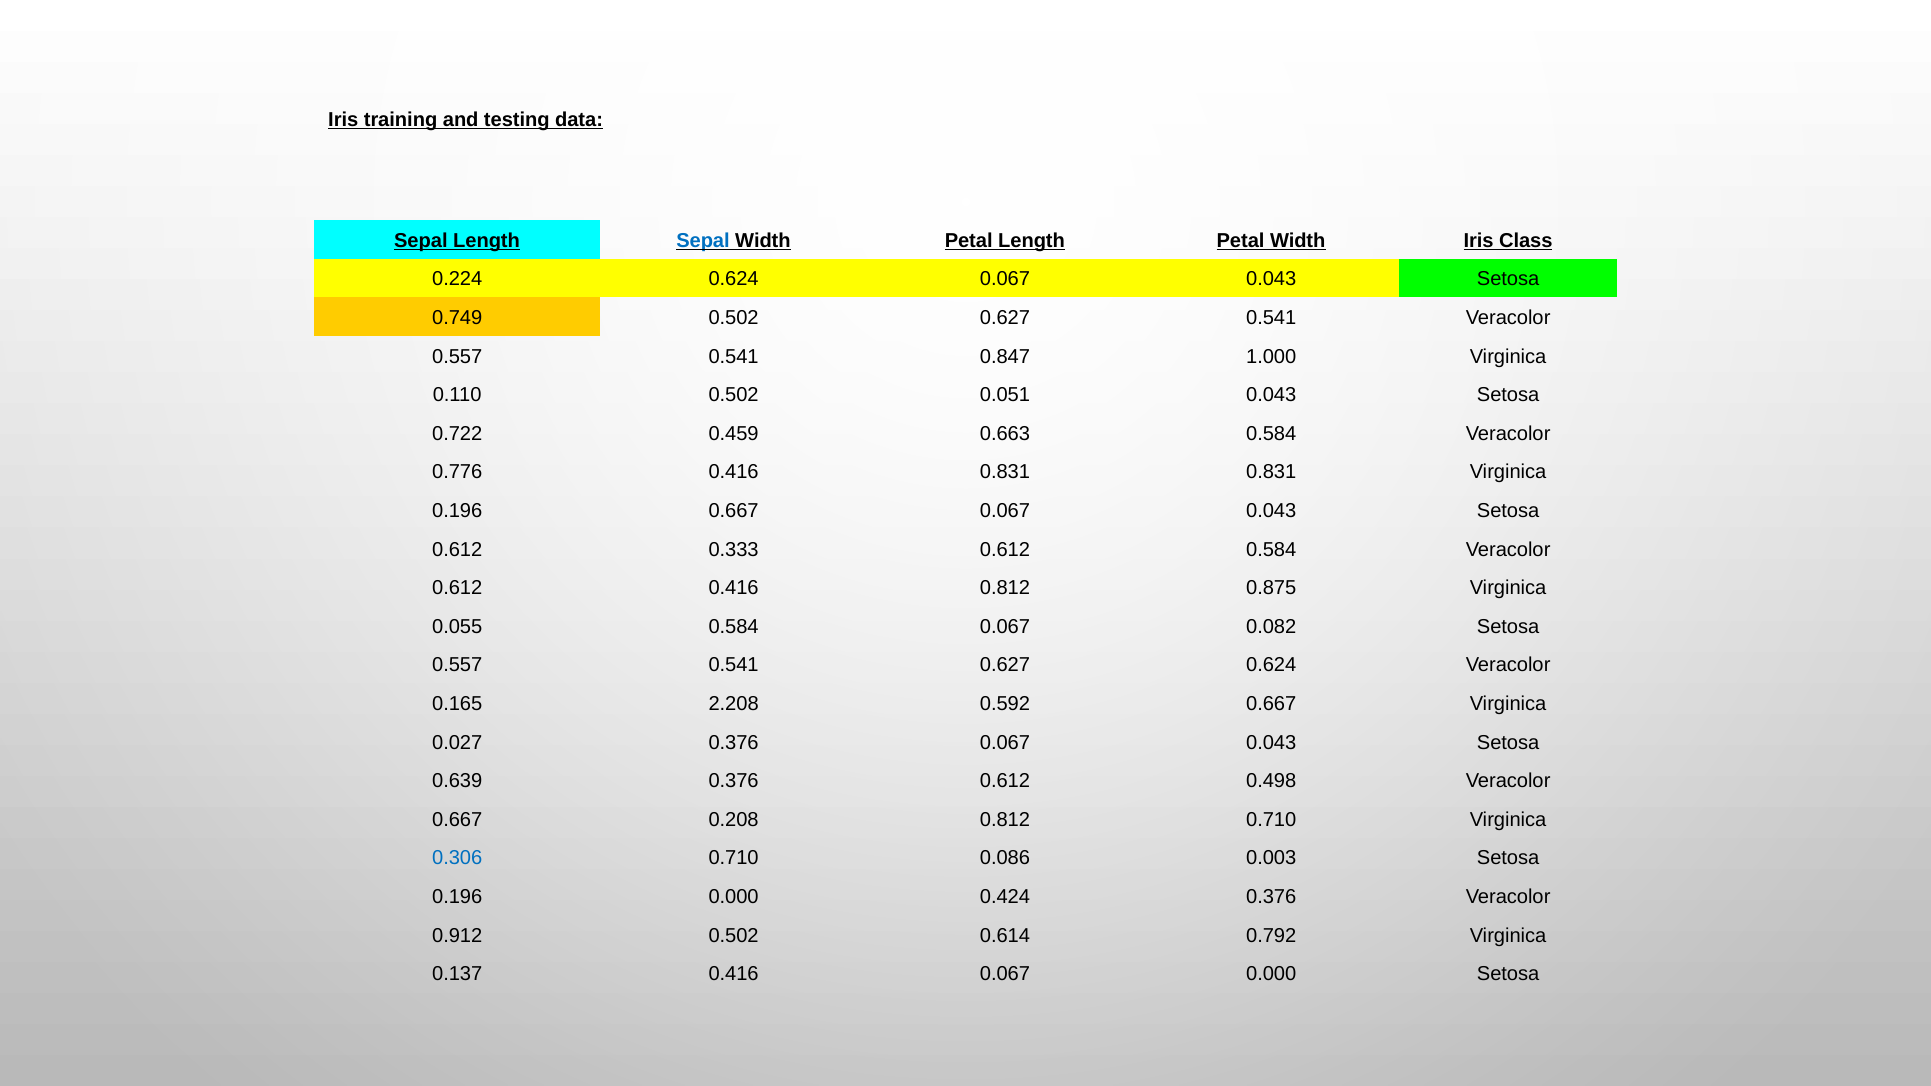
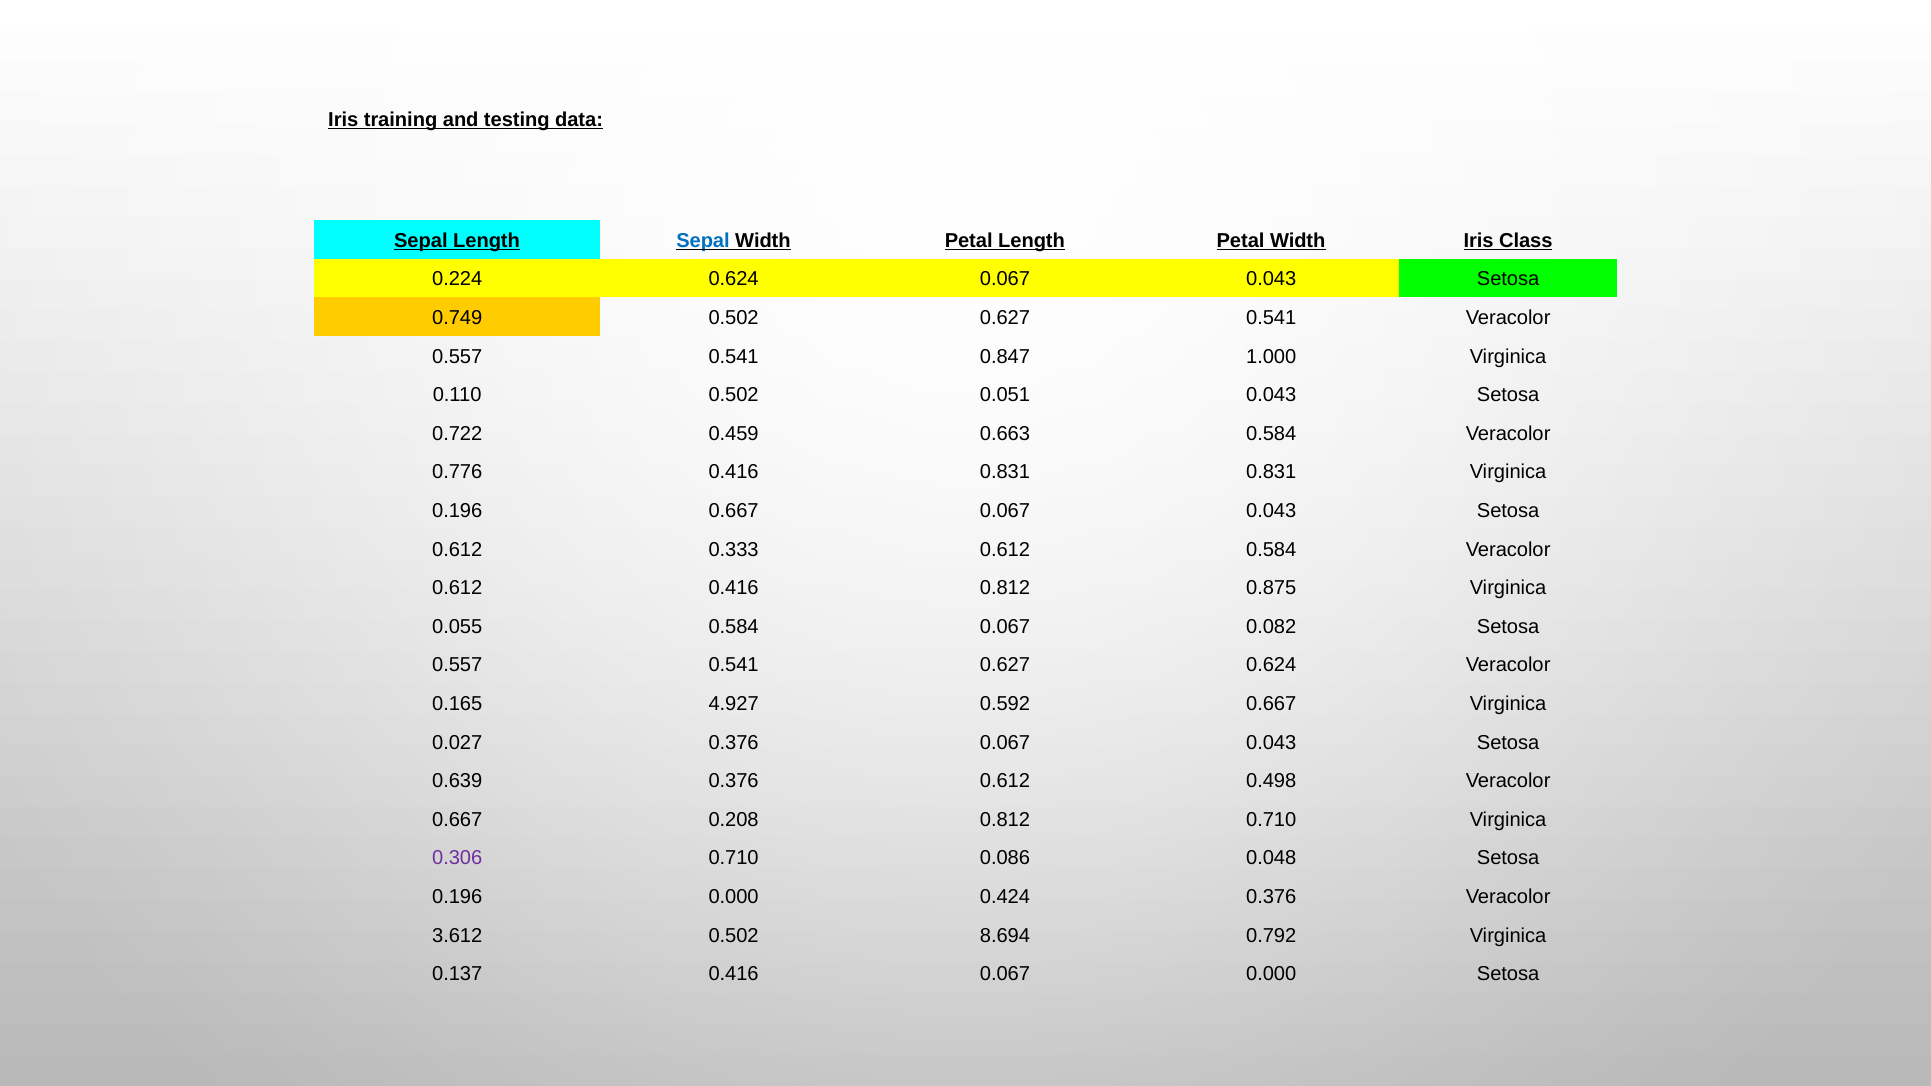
2.208: 2.208 -> 4.927
0.306 colour: blue -> purple
0.003: 0.003 -> 0.048
0.912: 0.912 -> 3.612
0.614: 0.614 -> 8.694
